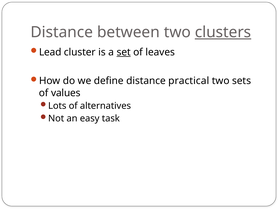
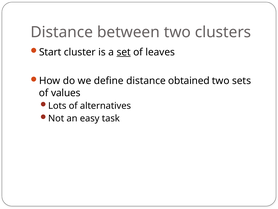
clusters underline: present -> none
Lead: Lead -> Start
practical: practical -> obtained
